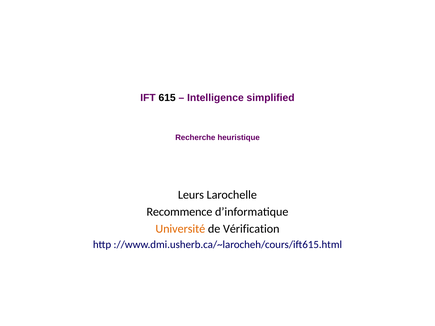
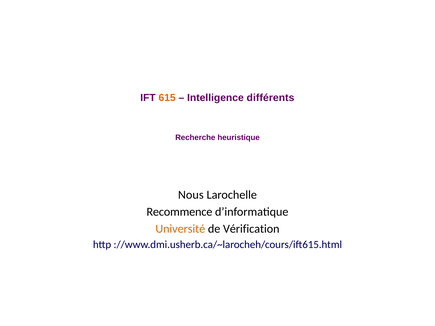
615 colour: black -> orange
simplified: simplified -> différents
Leurs: Leurs -> Nous
